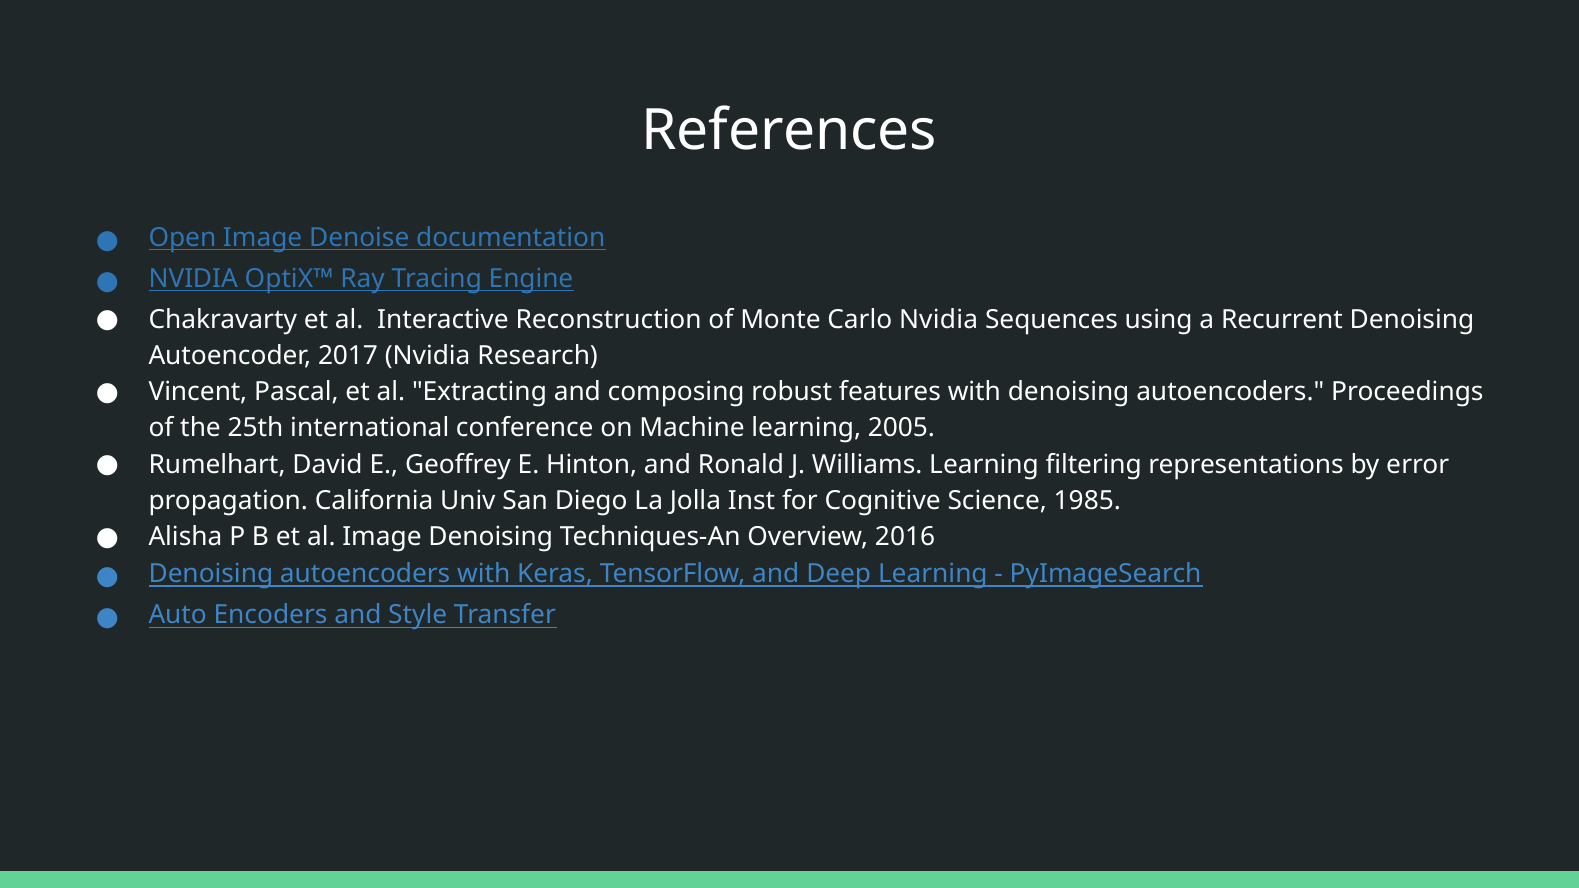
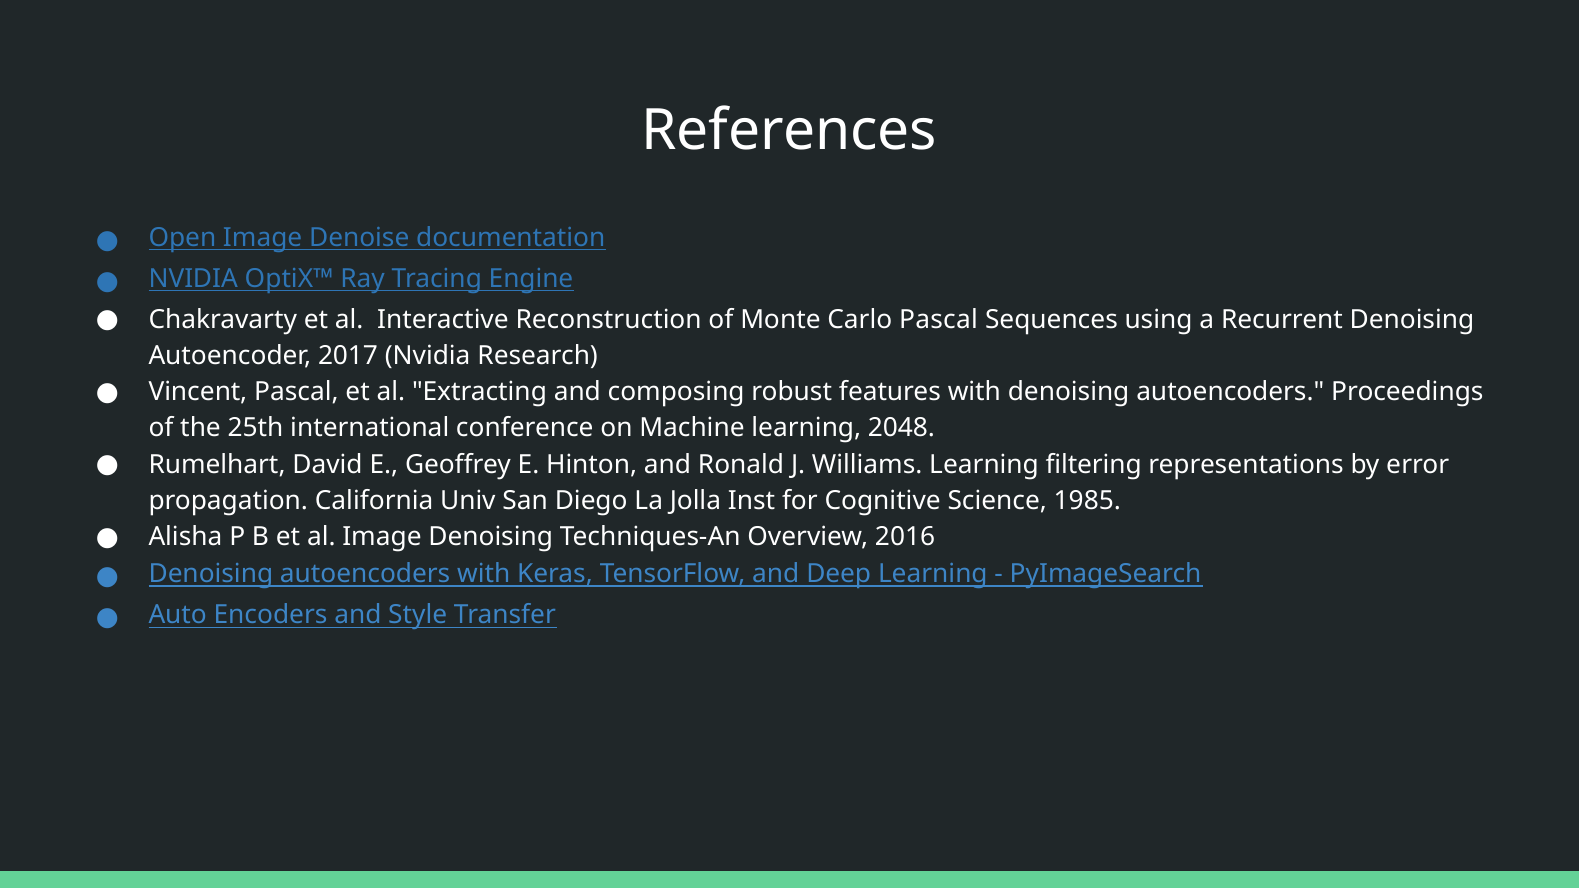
Carlo Nvidia: Nvidia -> Pascal
2005: 2005 -> 2048
